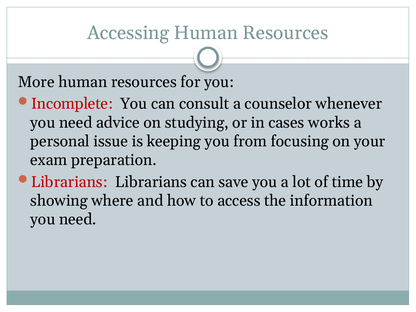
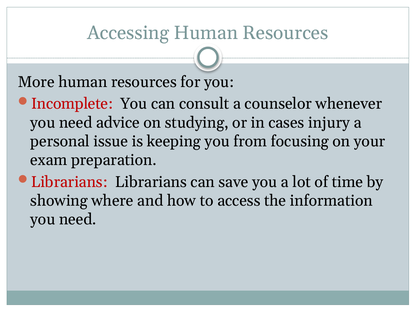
works: works -> injury
